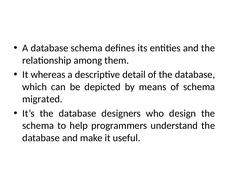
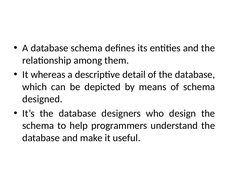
migrated: migrated -> designed
